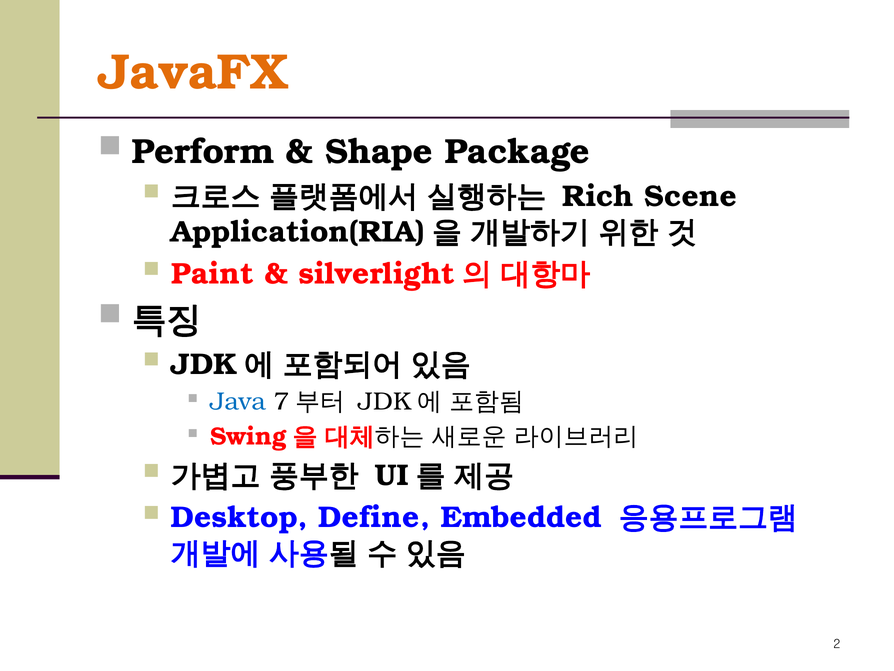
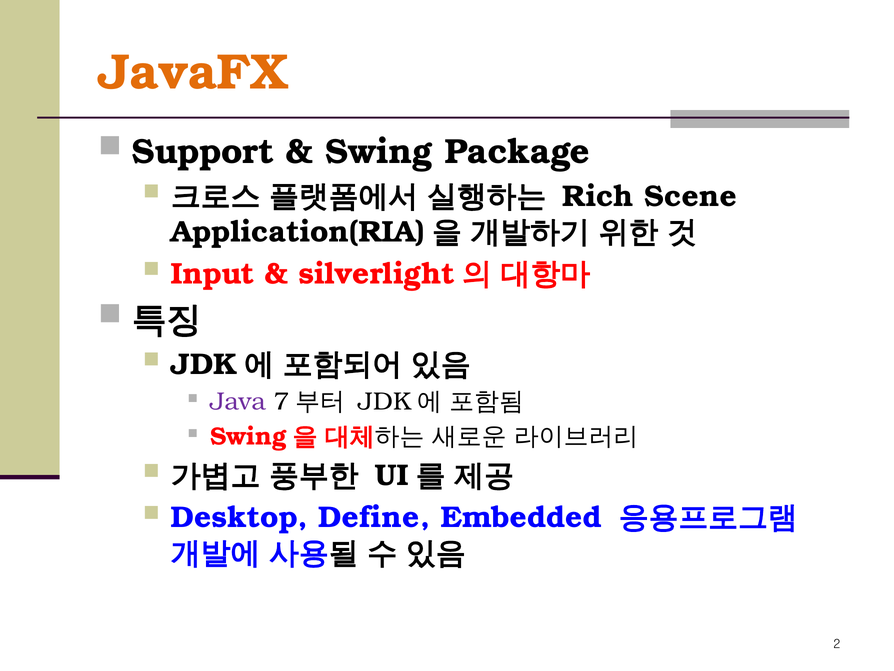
Perform: Perform -> Support
Shape: Shape -> Swing
Paint: Paint -> Input
Java colour: blue -> purple
